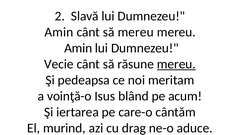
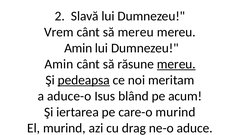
Amin at (59, 32): Amin -> Vrem
Vecie at (59, 64): Vecie -> Amin
pedeapsa underline: none -> present
voinţă-o: voinţă-o -> aduce-o
care-o cântăm: cântăm -> murind
